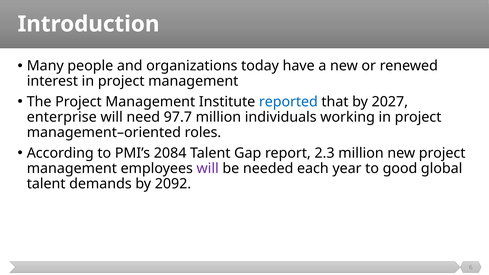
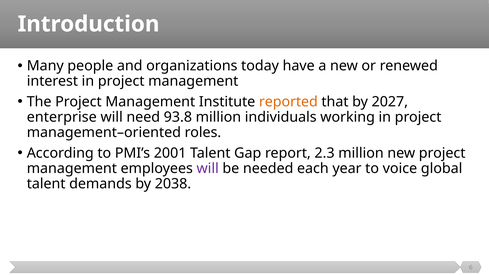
reported colour: blue -> orange
97.7: 97.7 -> 93.8
2084: 2084 -> 2001
good: good -> voice
2092: 2092 -> 2038
